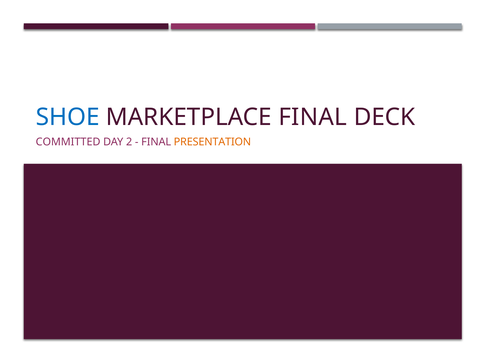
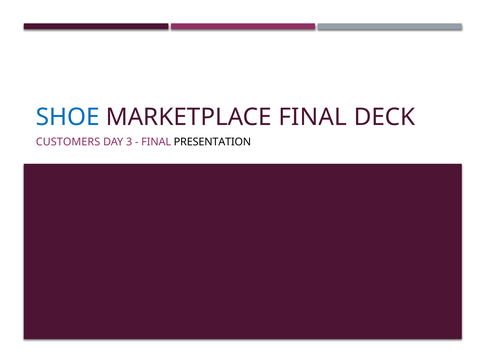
COMMITTED: COMMITTED -> CUSTOMERS
2: 2 -> 3
PRESENTATION colour: orange -> black
